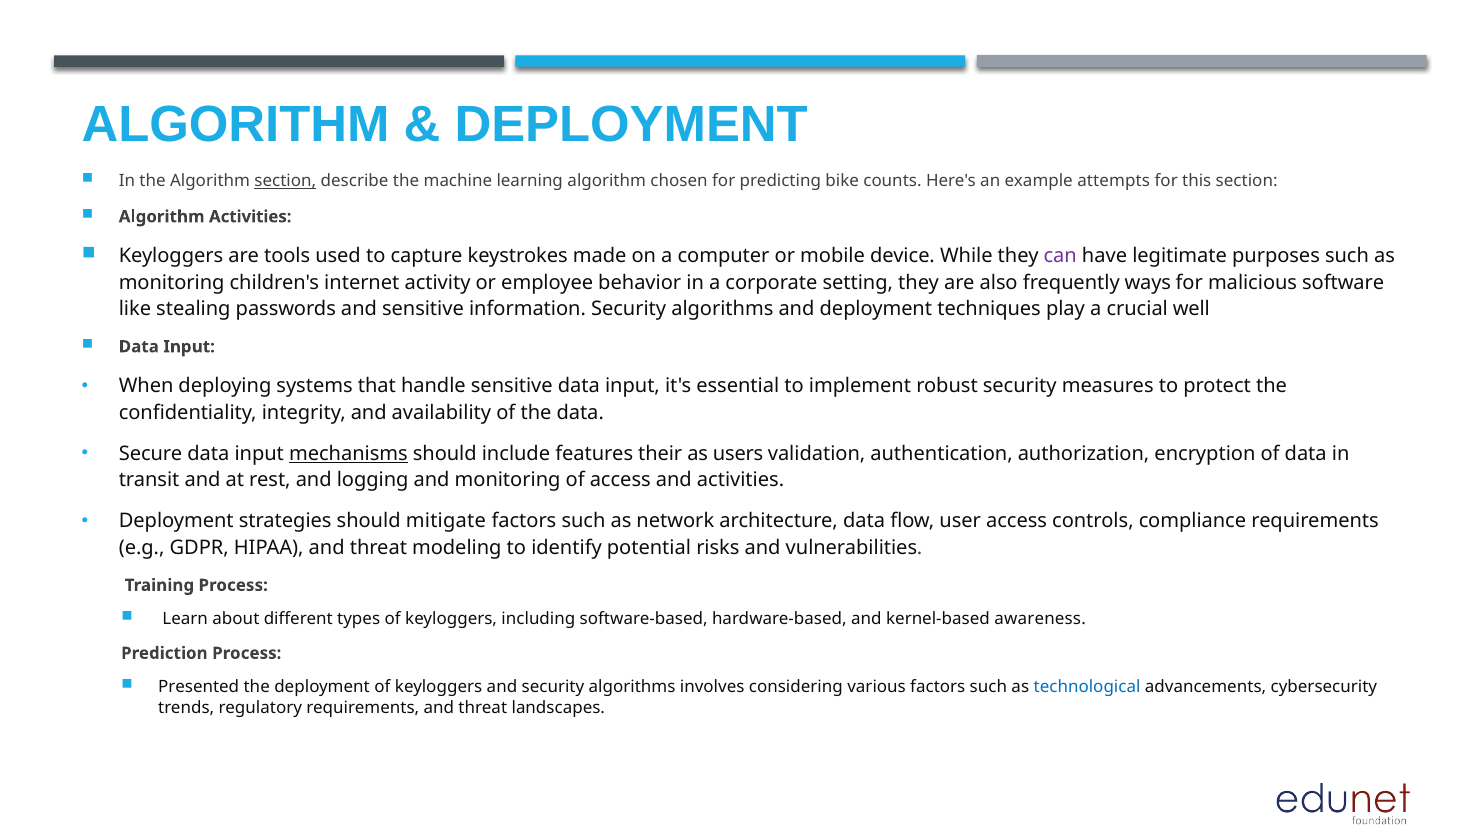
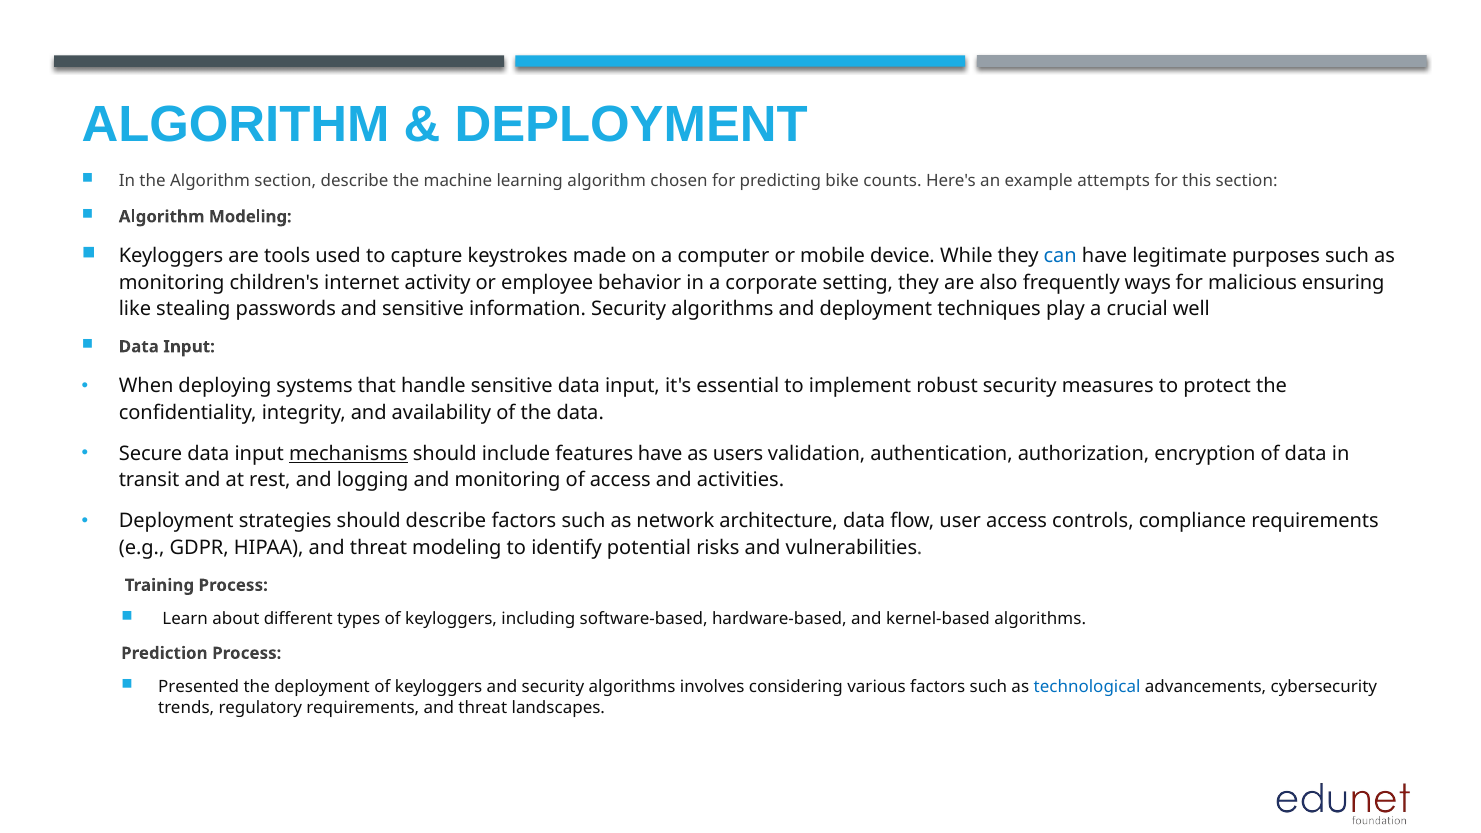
section at (285, 181) underline: present -> none
Algorithm Activities: Activities -> Modeling
can colour: purple -> blue
software: software -> ensuring
features their: their -> have
should mitigate: mitigate -> describe
kernel-based awareness: awareness -> algorithms
